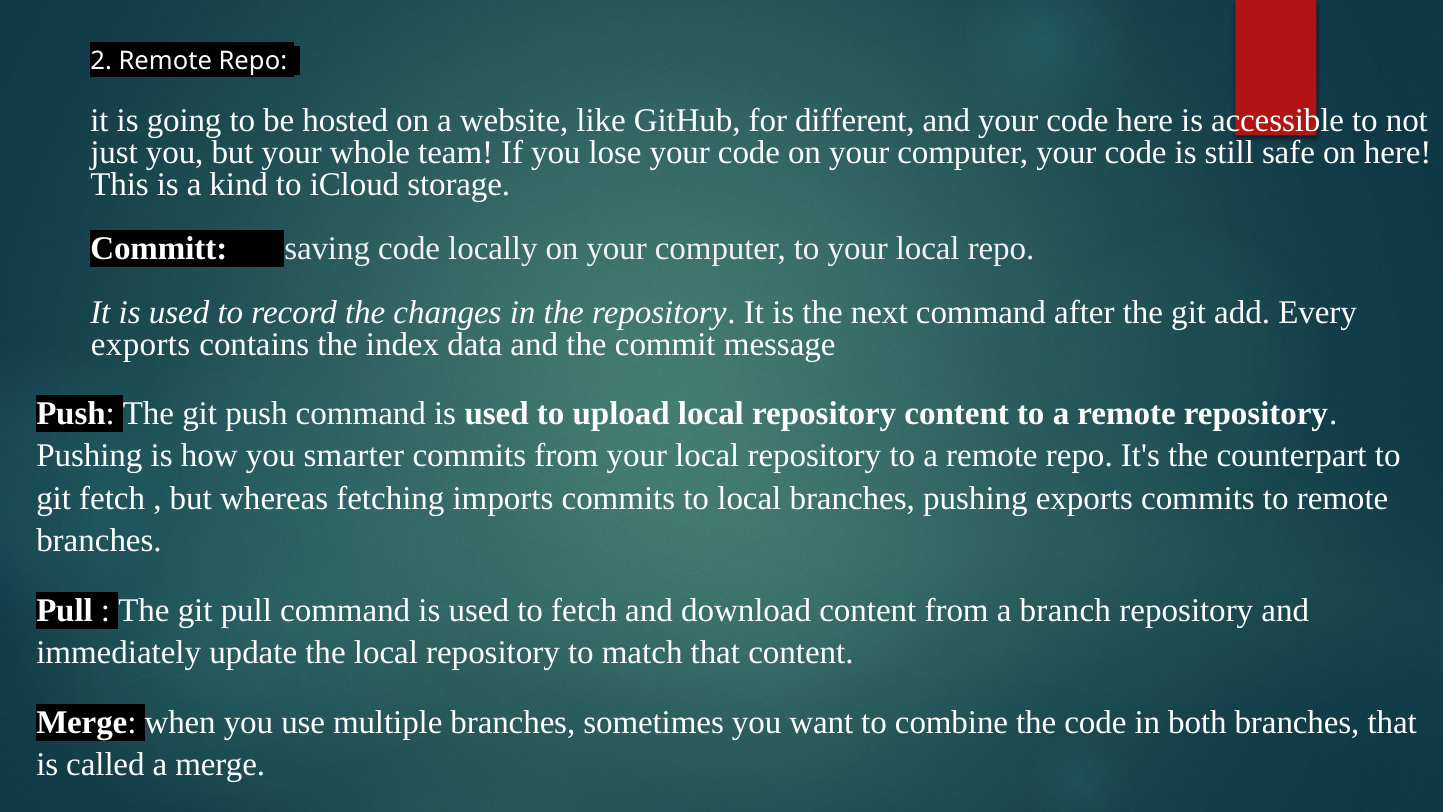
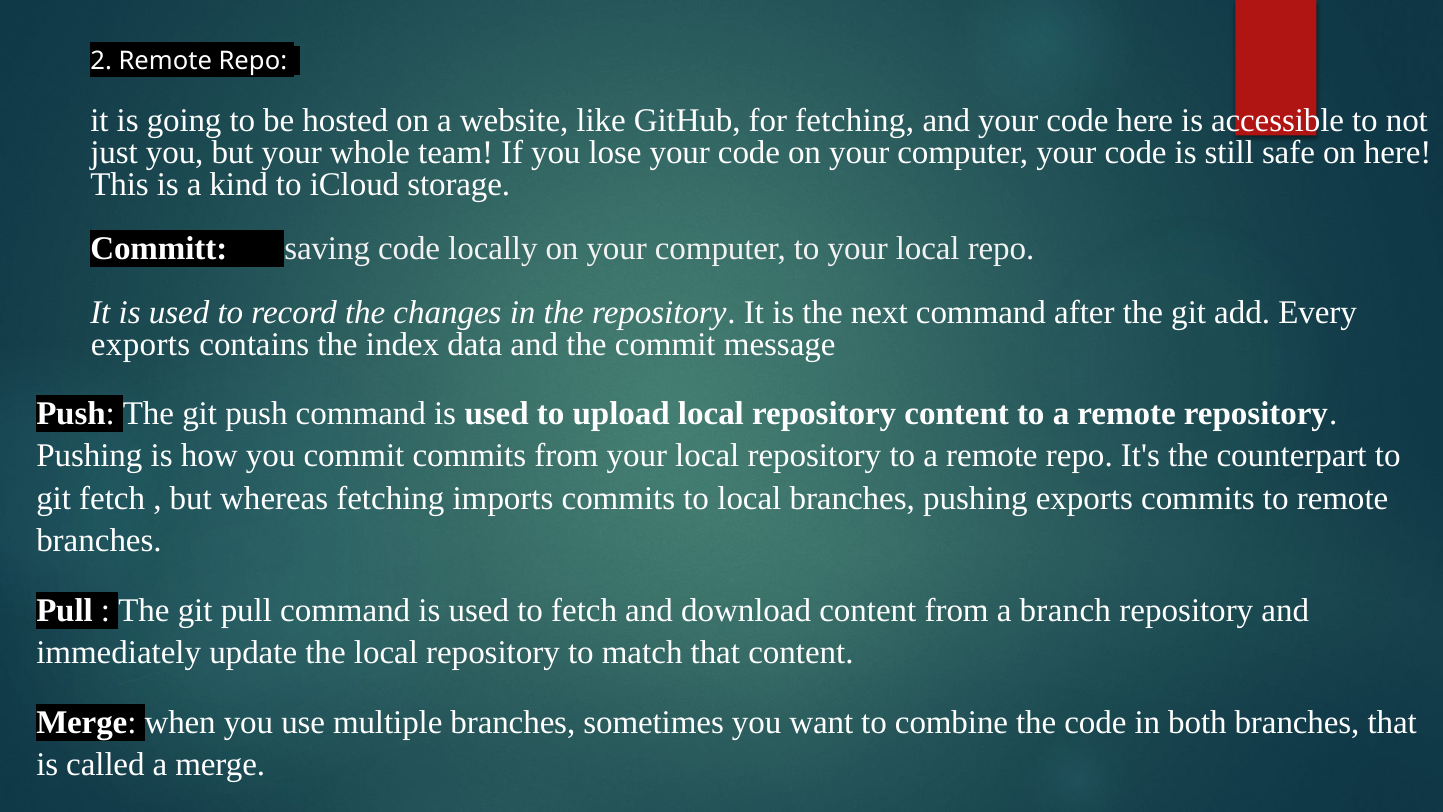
for different: different -> fetching
you smarter: smarter -> commit
